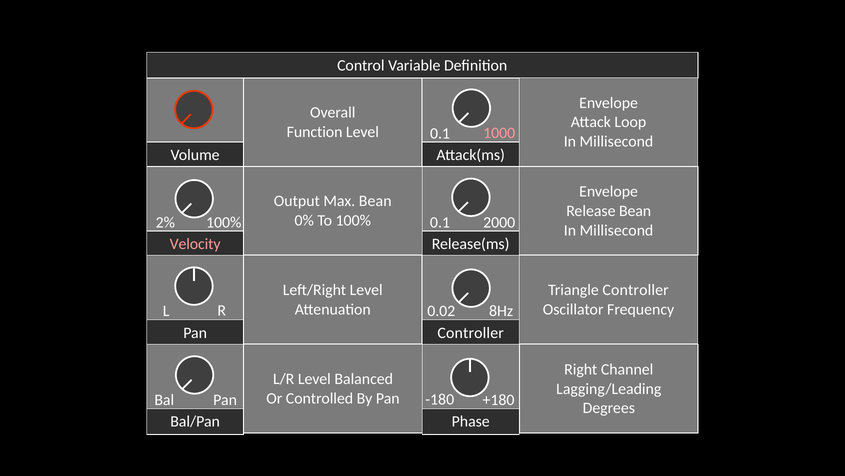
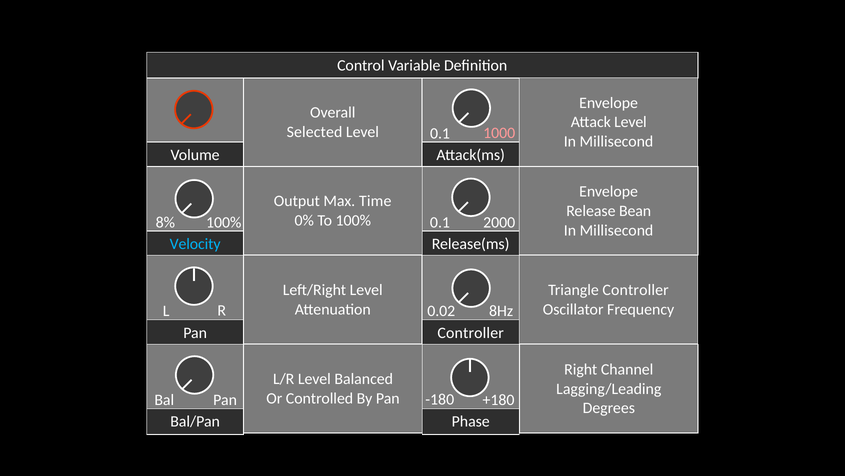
Attack Loop: Loop -> Level
Function: Function -> Selected
Max Bean: Bean -> Time
2%: 2% -> 8%
Velocity colour: pink -> light blue
